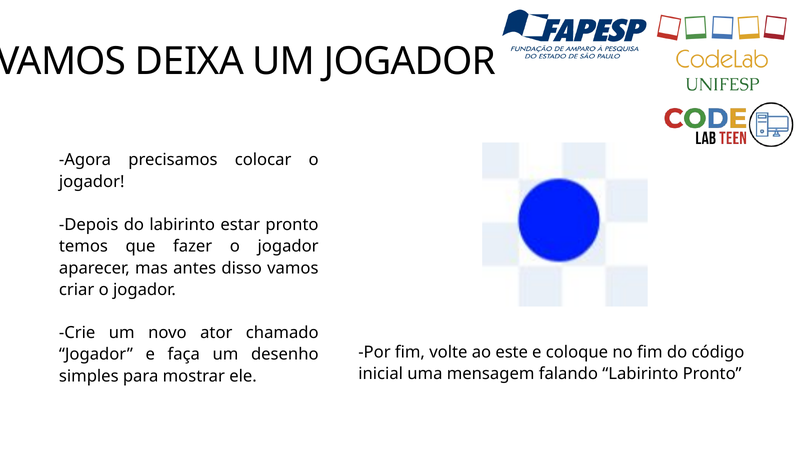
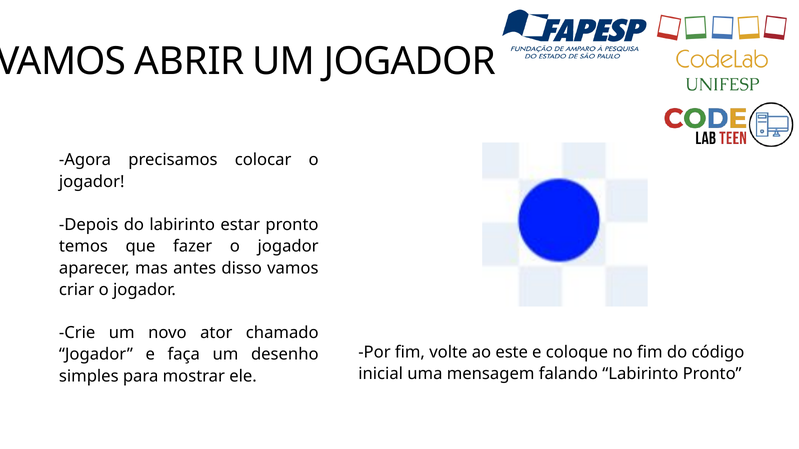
DEIXA: DEIXA -> ABRIR
